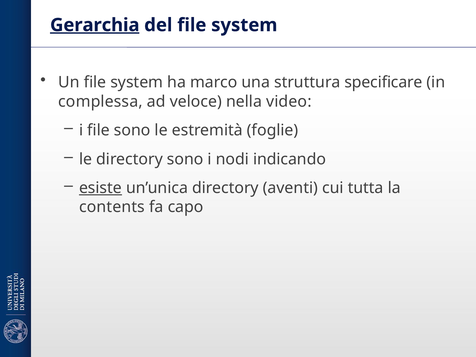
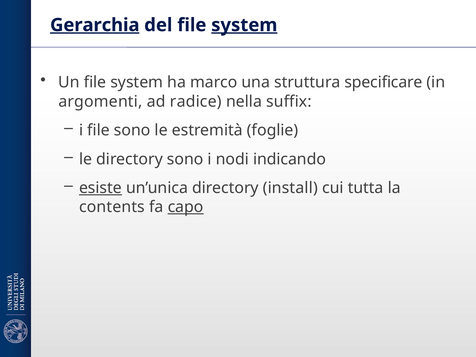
system at (244, 25) underline: none -> present
complessa: complessa -> argomenti
veloce: veloce -> radice
video: video -> suffix
aventi: aventi -> install
capo underline: none -> present
